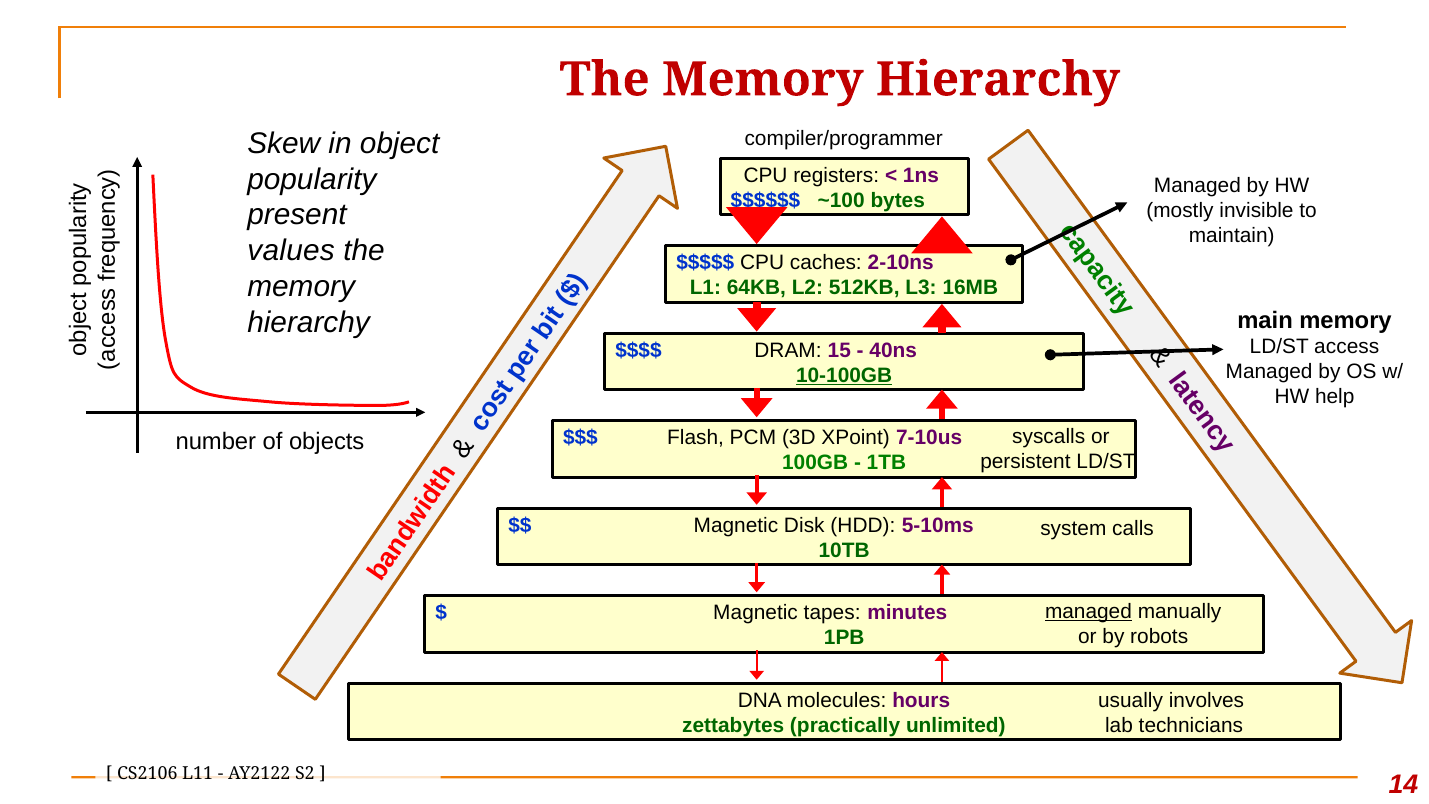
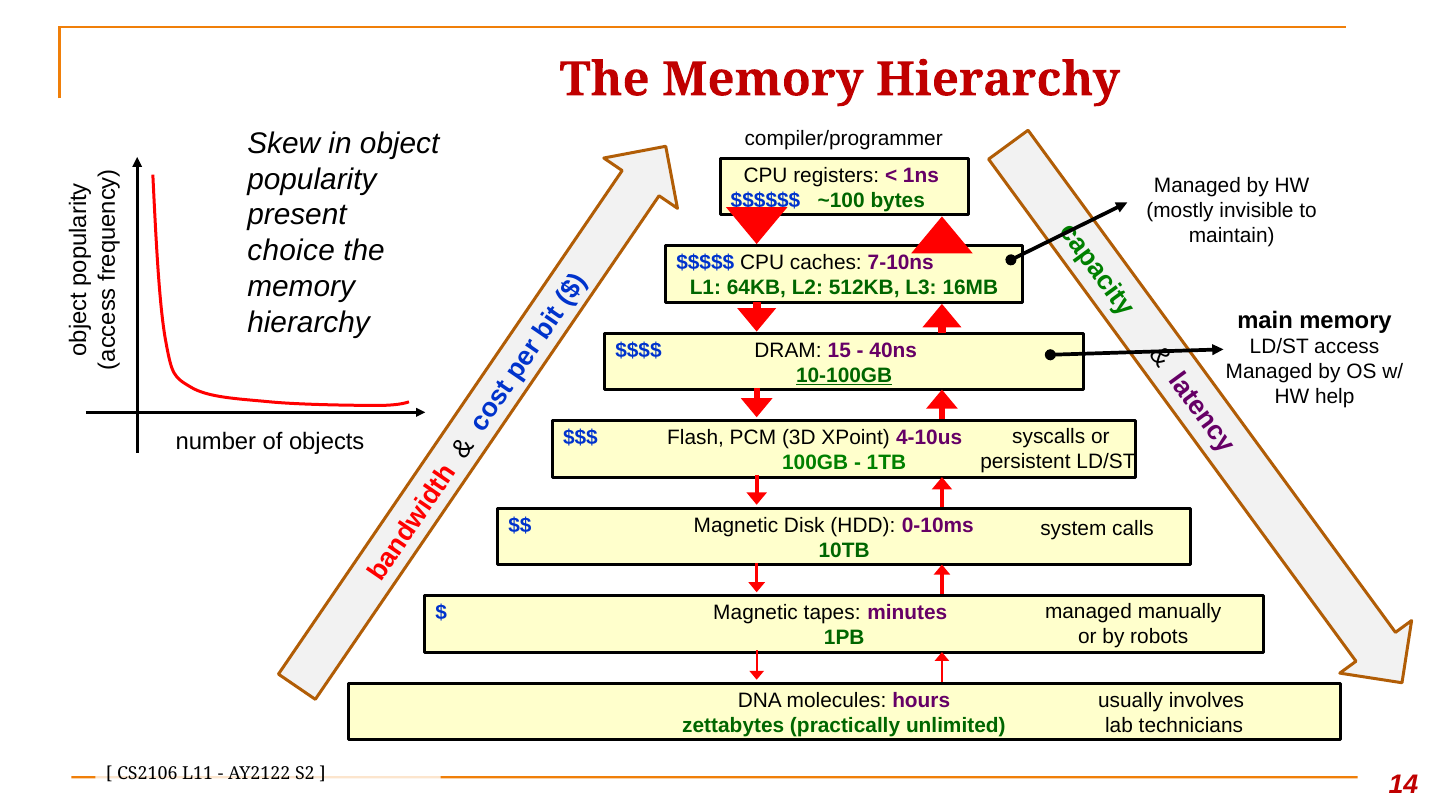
values: values -> choice
2-10ns: 2-10ns -> 7-10ns
7-10us: 7-10us -> 4-10us
5-10ms: 5-10ms -> 0-10ms
managed at (1088, 611) underline: present -> none
